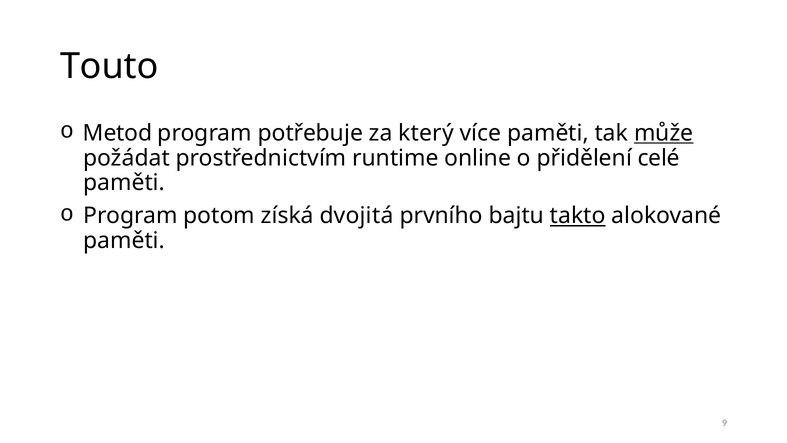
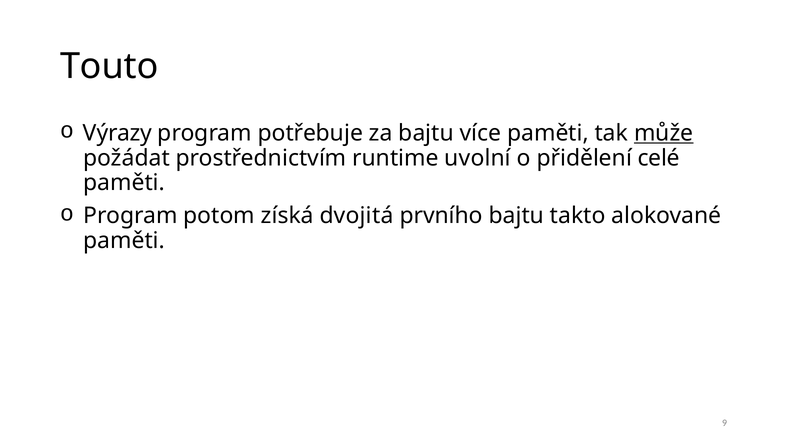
Metod: Metod -> Výrazy
za který: který -> bajtu
online: online -> uvolní
takto underline: present -> none
